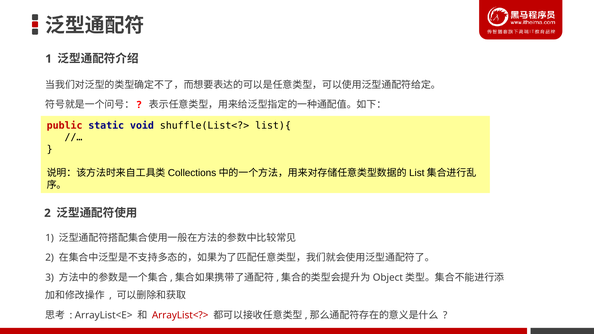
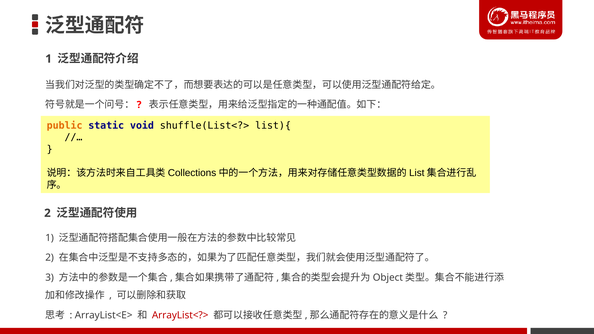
public colour: red -> orange
